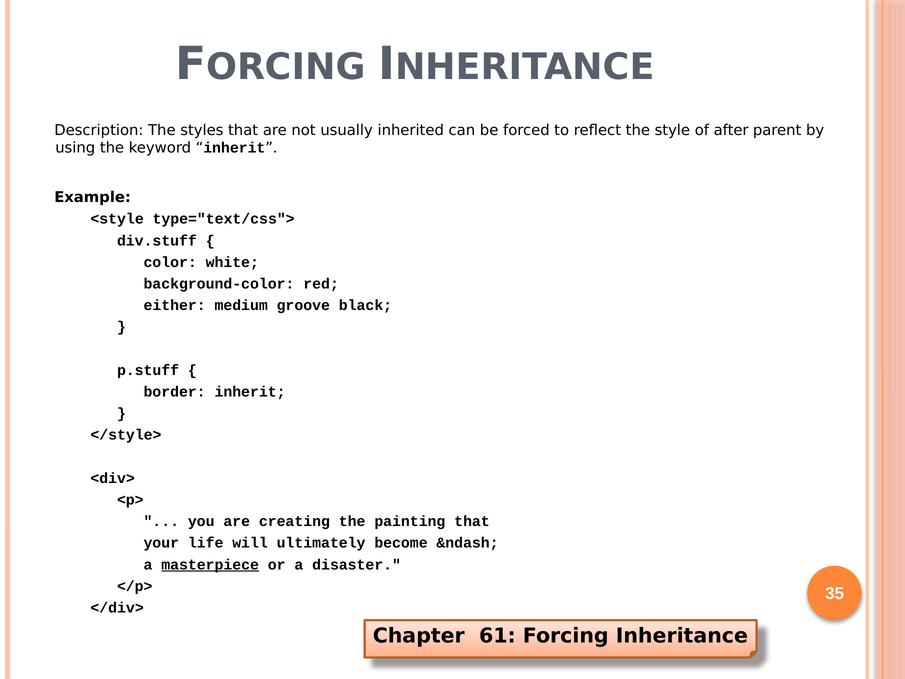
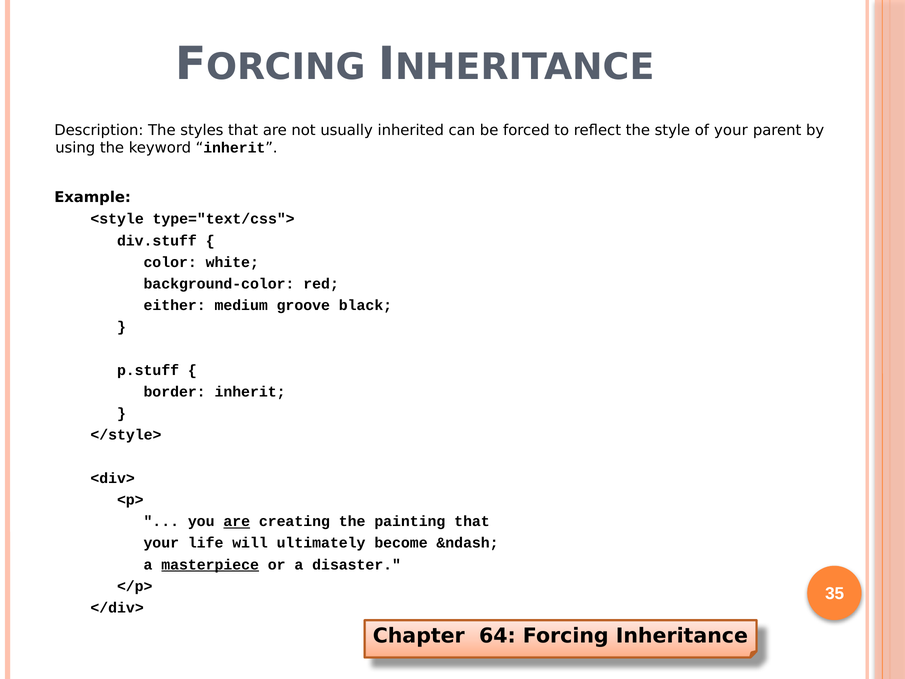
of after: after -> your
are at (237, 521) underline: none -> present
61: 61 -> 64
